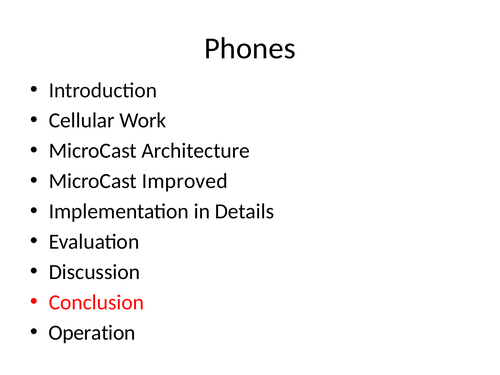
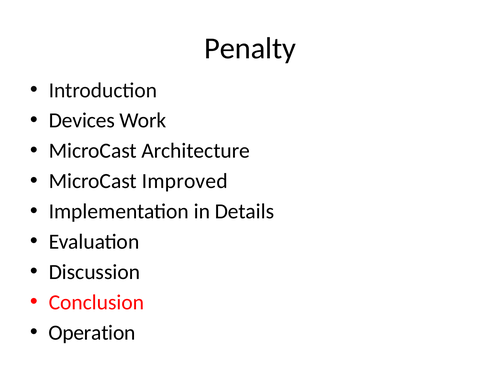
Phones: Phones -> Penalty
Cellular: Cellular -> Devices
